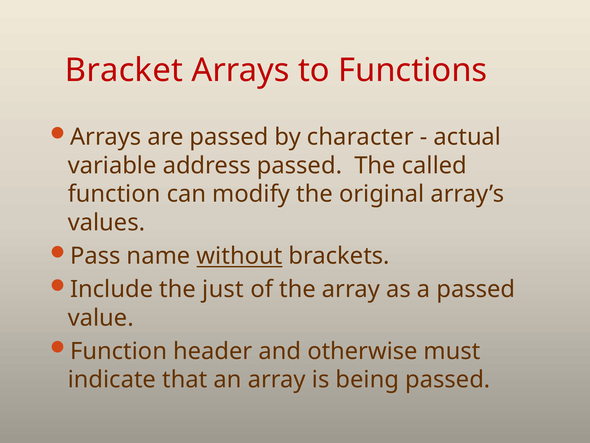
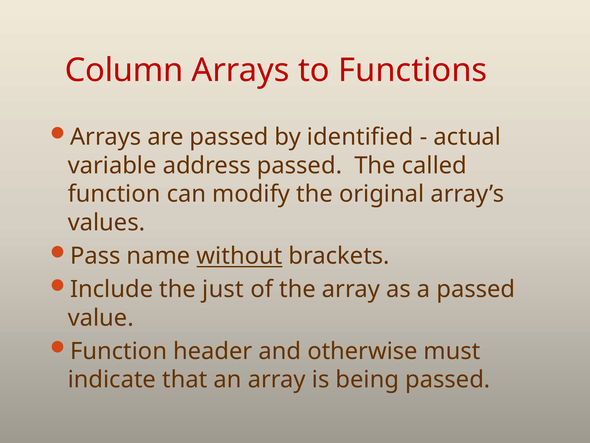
Bracket: Bracket -> Column
character: character -> identified
